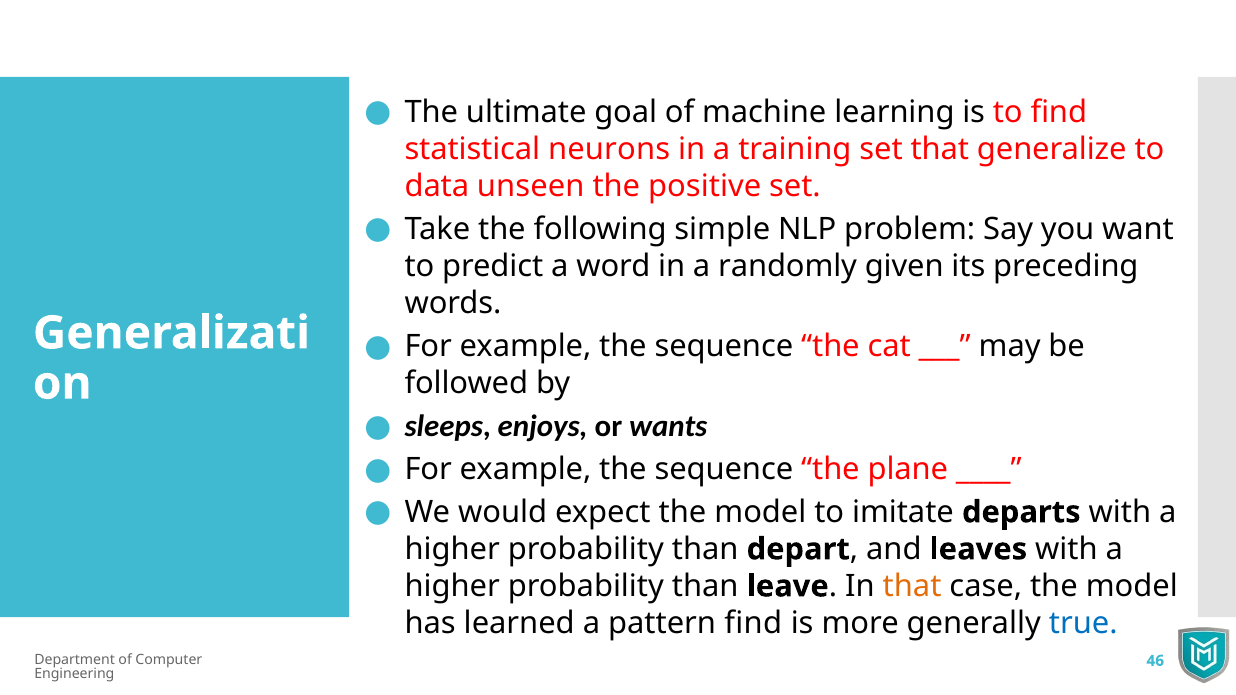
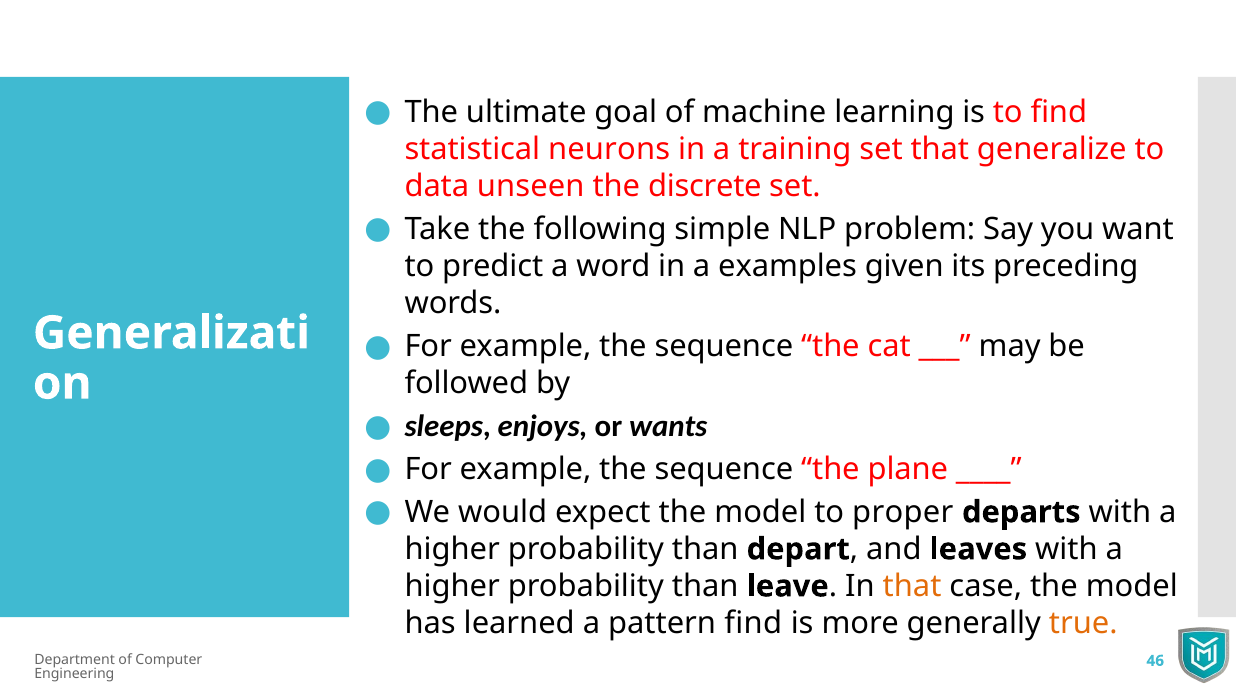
positive: positive -> discrete
randomly: randomly -> examples
imitate: imitate -> proper
true colour: blue -> orange
